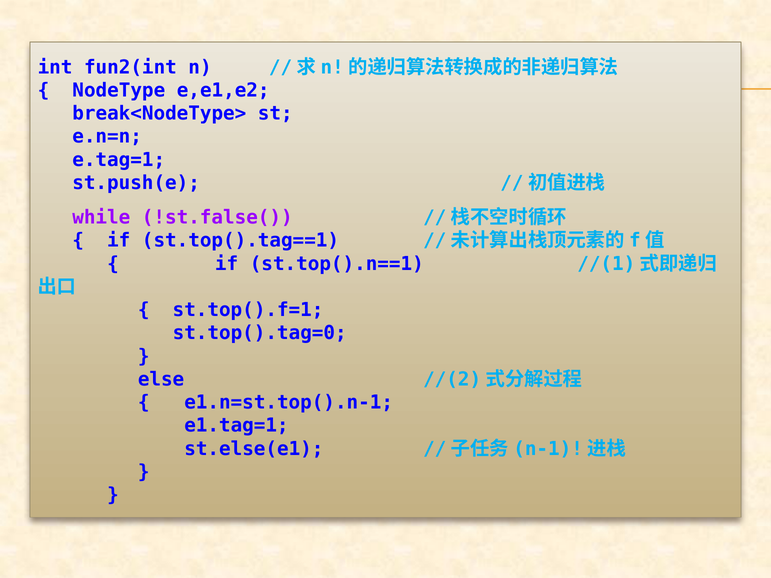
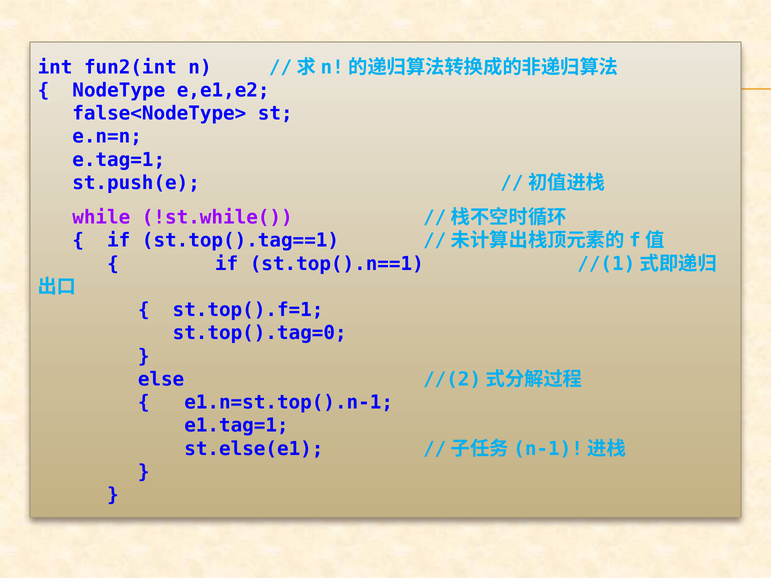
break<NodeType>: break<NodeType> -> false<NodeType>
!st.false(: !st.false( -> !st.while(
